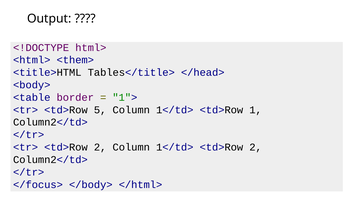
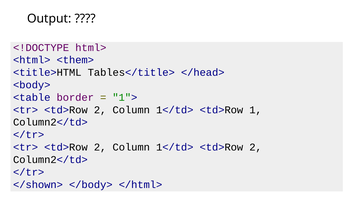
5 at (100, 110): 5 -> 2
</focus>: </focus> -> </shown>
